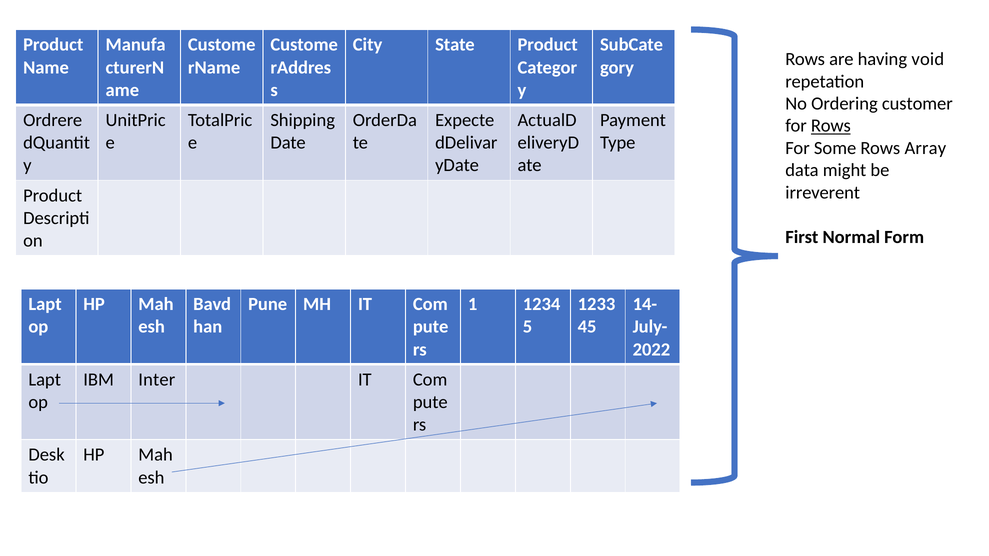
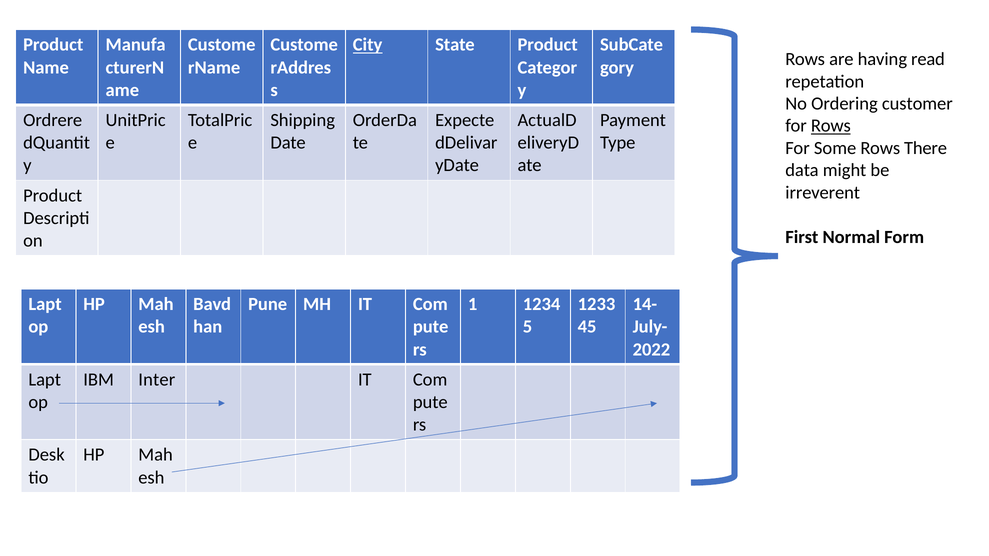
City underline: none -> present
void: void -> read
Array: Array -> There
